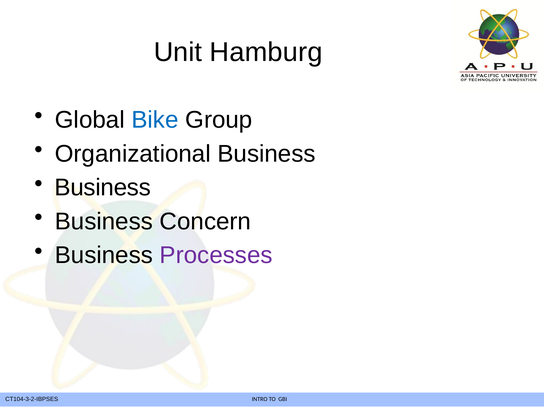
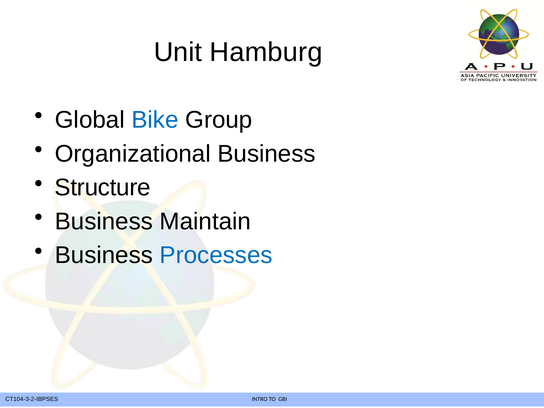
Business at (103, 188): Business -> Structure
Concern: Concern -> Maintain
Processes colour: purple -> blue
